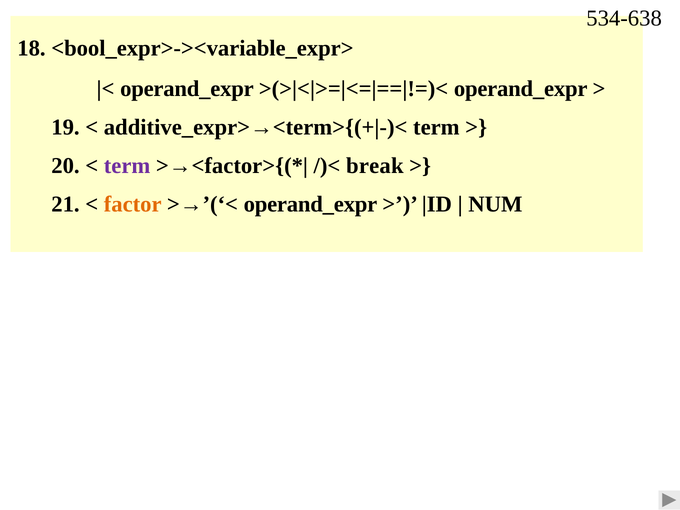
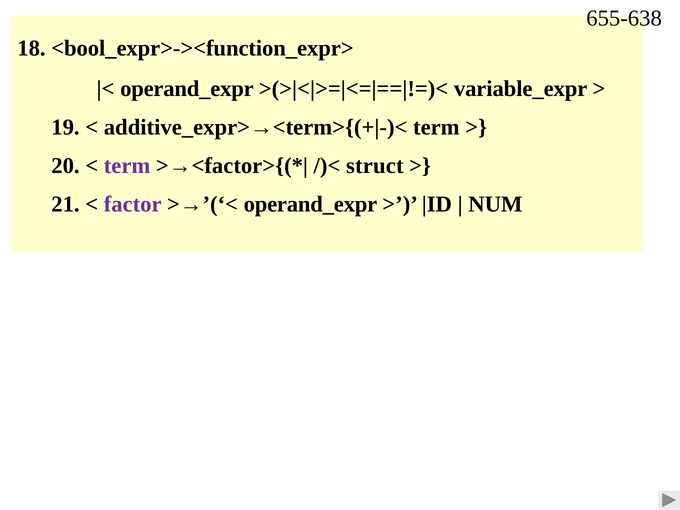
534-638: 534-638 -> 655-638
<bool_expr>-><variable_expr>: <bool_expr>-><variable_expr> -> <bool_expr>-><function_expr>
operand_expr at (521, 89): operand_expr -> variable_expr
break: break -> struct
factor colour: orange -> purple
